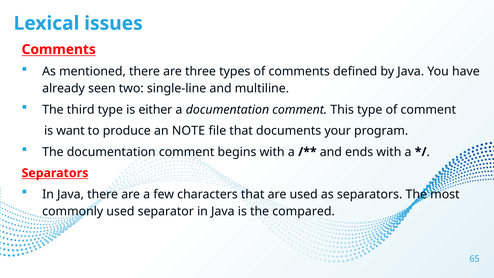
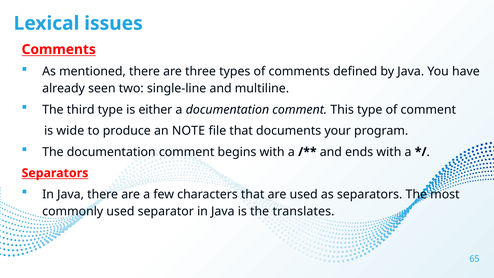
want: want -> wide
compared: compared -> translates
